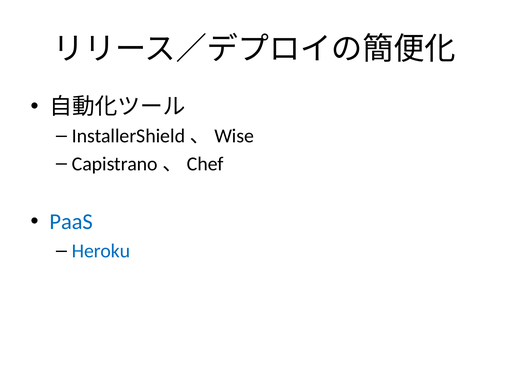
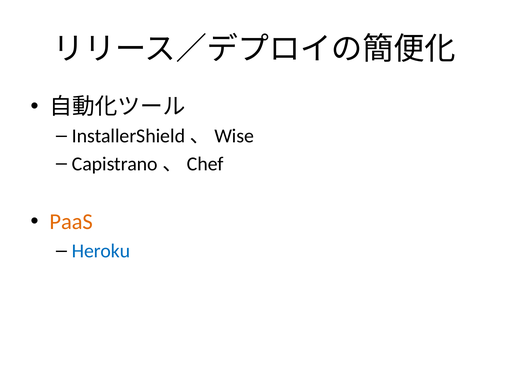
PaaS colour: blue -> orange
